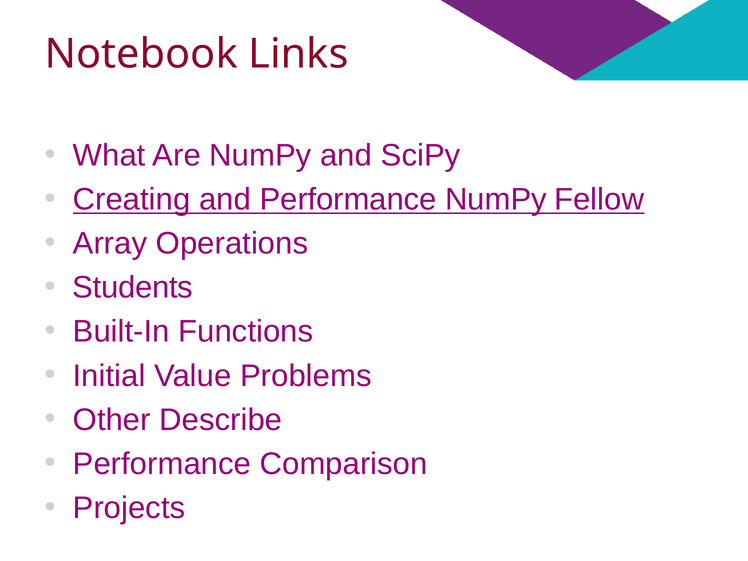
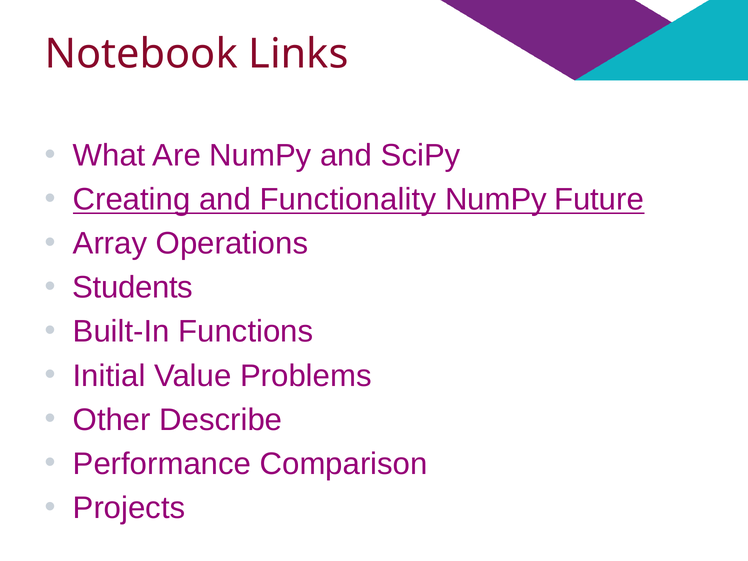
and Performance: Performance -> Functionality
Fellow: Fellow -> Future
